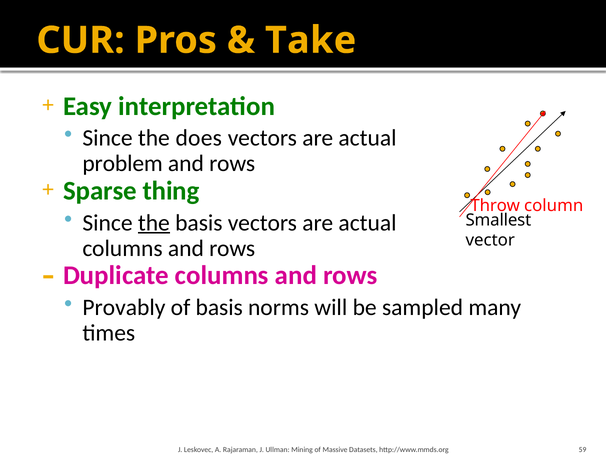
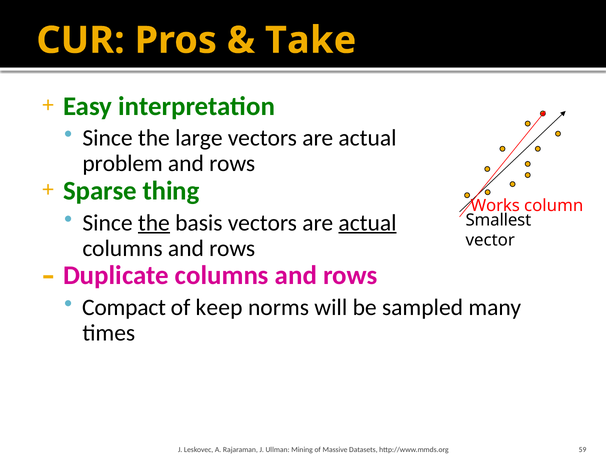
does: does -> large
Throw: Throw -> Works
actual at (368, 223) underline: none -> present
Provably: Provably -> Compact
of basis: basis -> keep
